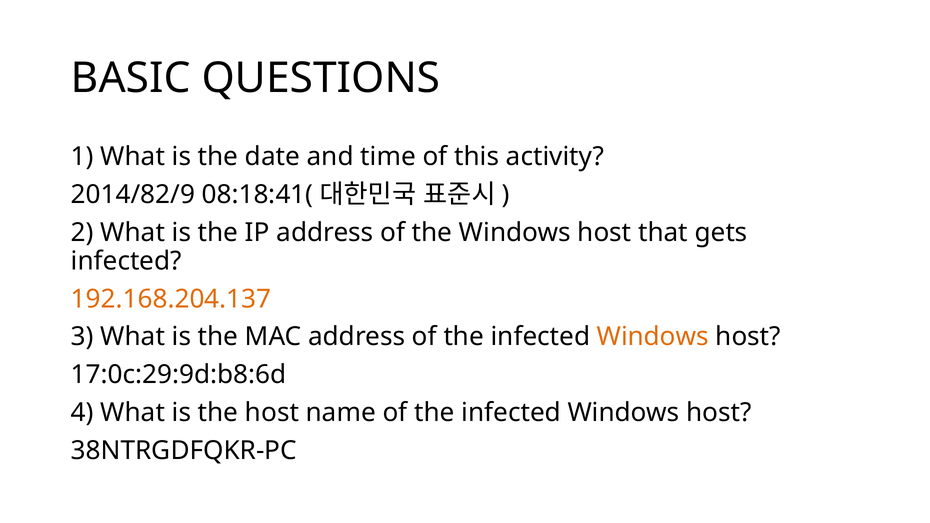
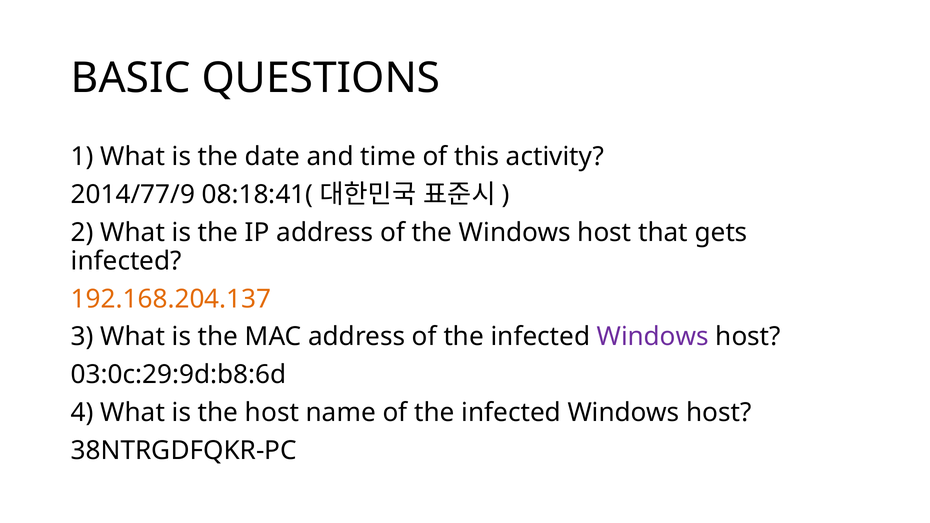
2014/82/9: 2014/82/9 -> 2014/77/9
Windows at (653, 337) colour: orange -> purple
17:0c:29:9d:b8:6d: 17:0c:29:9d:b8:6d -> 03:0c:29:9d:b8:6d
